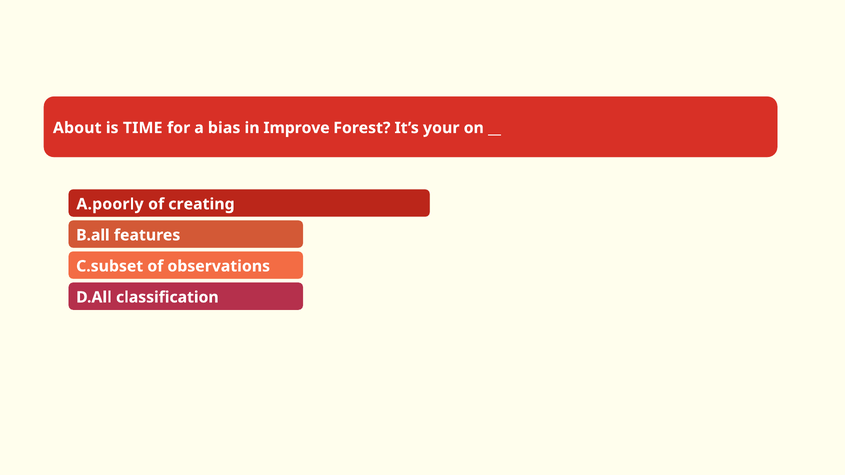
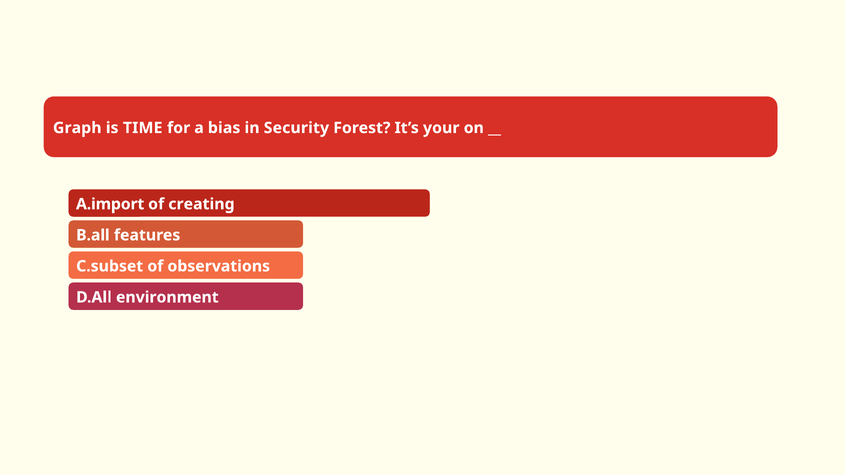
About: About -> Graph
Improve: Improve -> Security
A.poorly: A.poorly -> A.import
classification: classification -> environment
